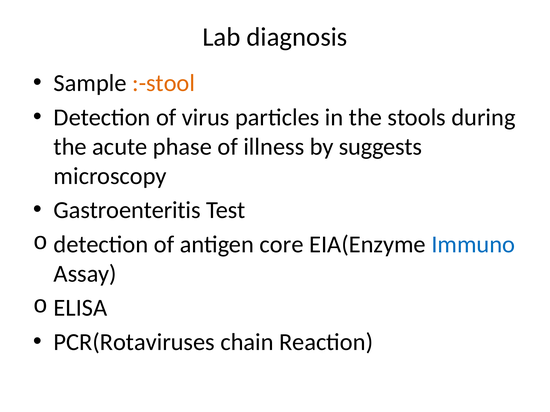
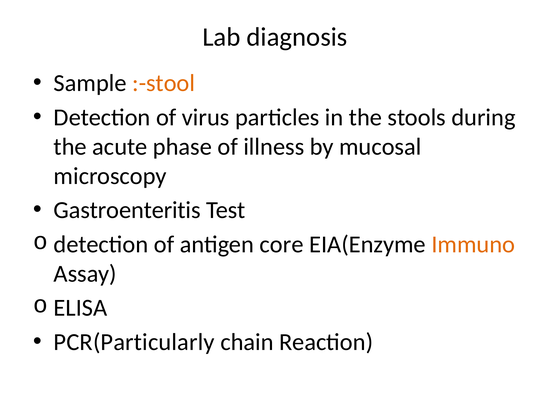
suggests: suggests -> mucosal
Immuno colour: blue -> orange
PCR(Rotaviruses: PCR(Rotaviruses -> PCR(Particularly
